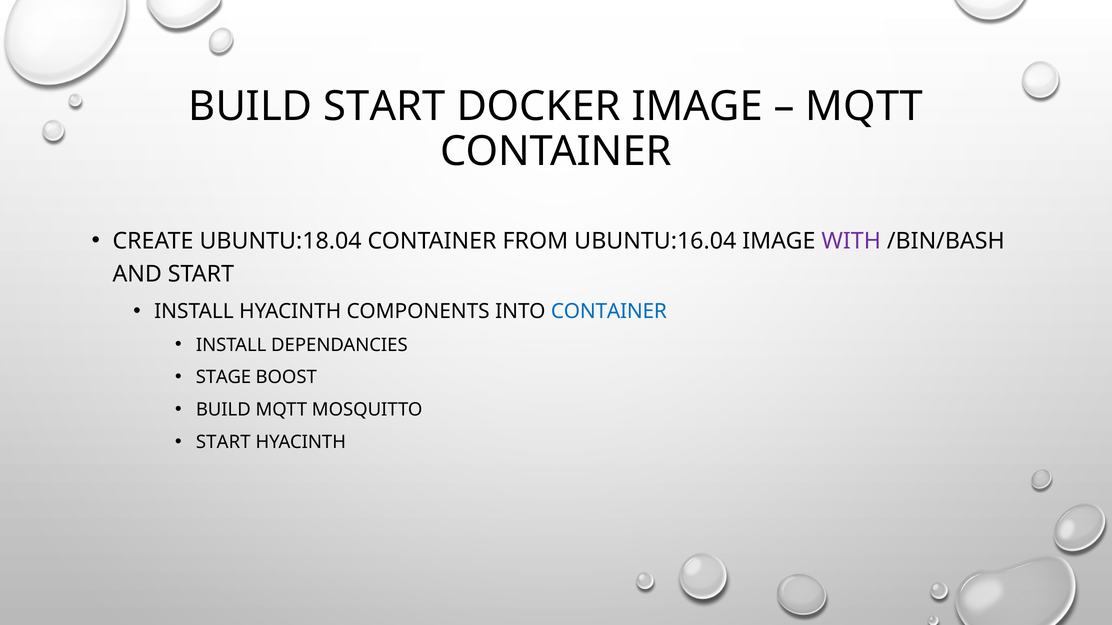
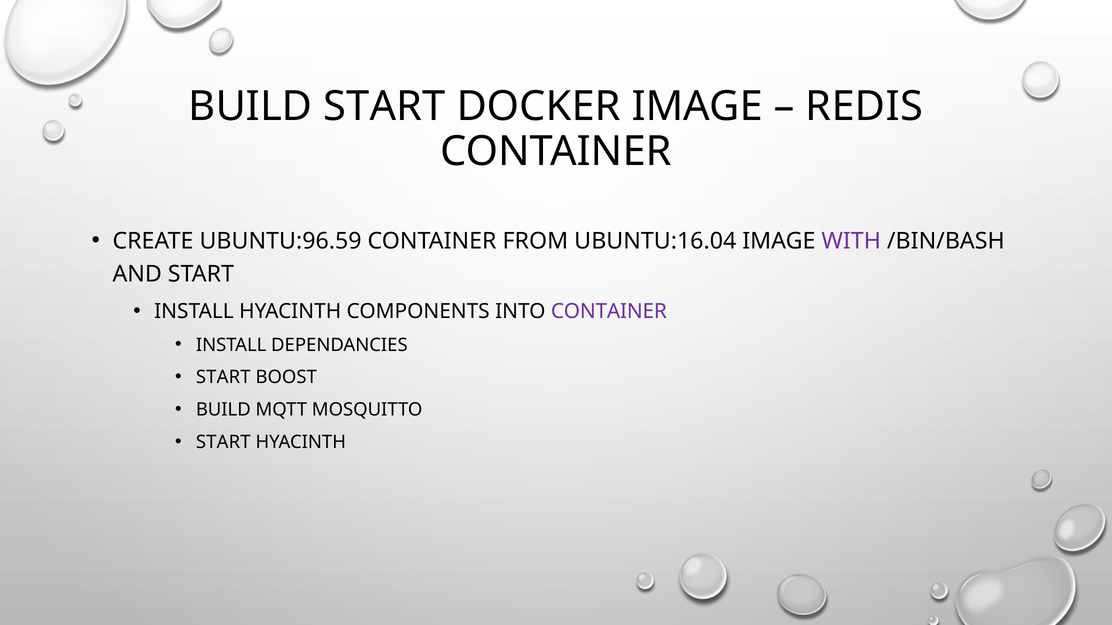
MQTT at (864, 106): MQTT -> REDIS
UBUNTU:18.04: UBUNTU:18.04 -> UBUNTU:96.59
CONTAINER at (609, 312) colour: blue -> purple
STAGE at (223, 378): STAGE -> START
